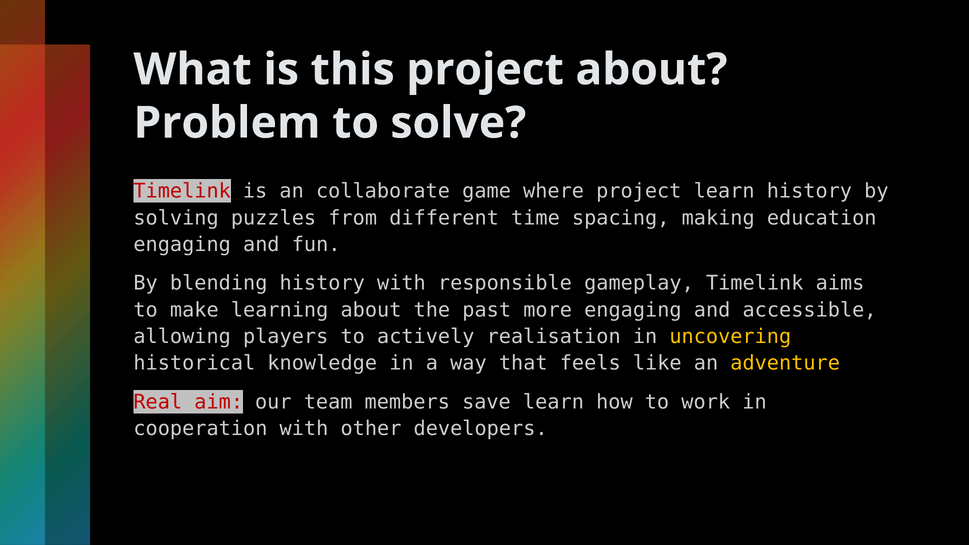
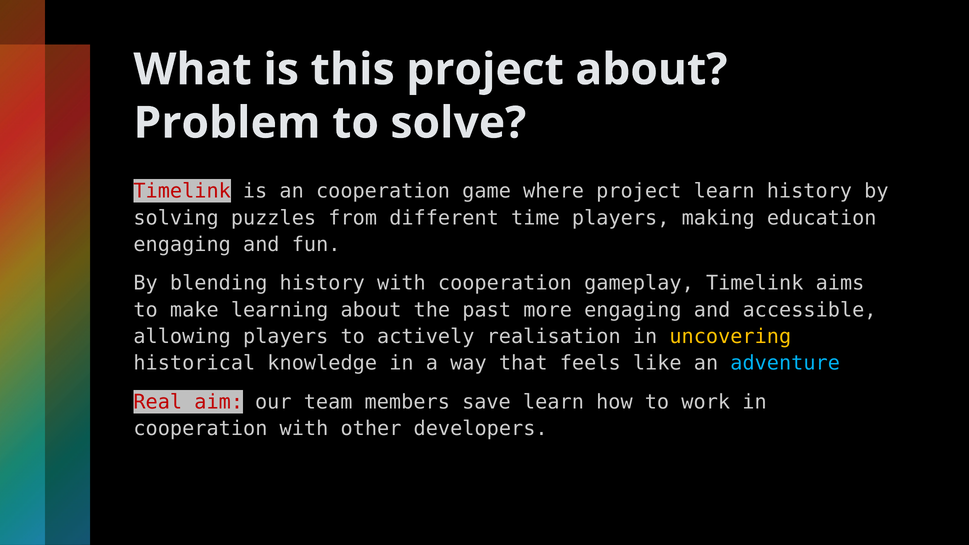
an collaborate: collaborate -> cooperation
time spacing: spacing -> players
with responsible: responsible -> cooperation
adventure colour: yellow -> light blue
